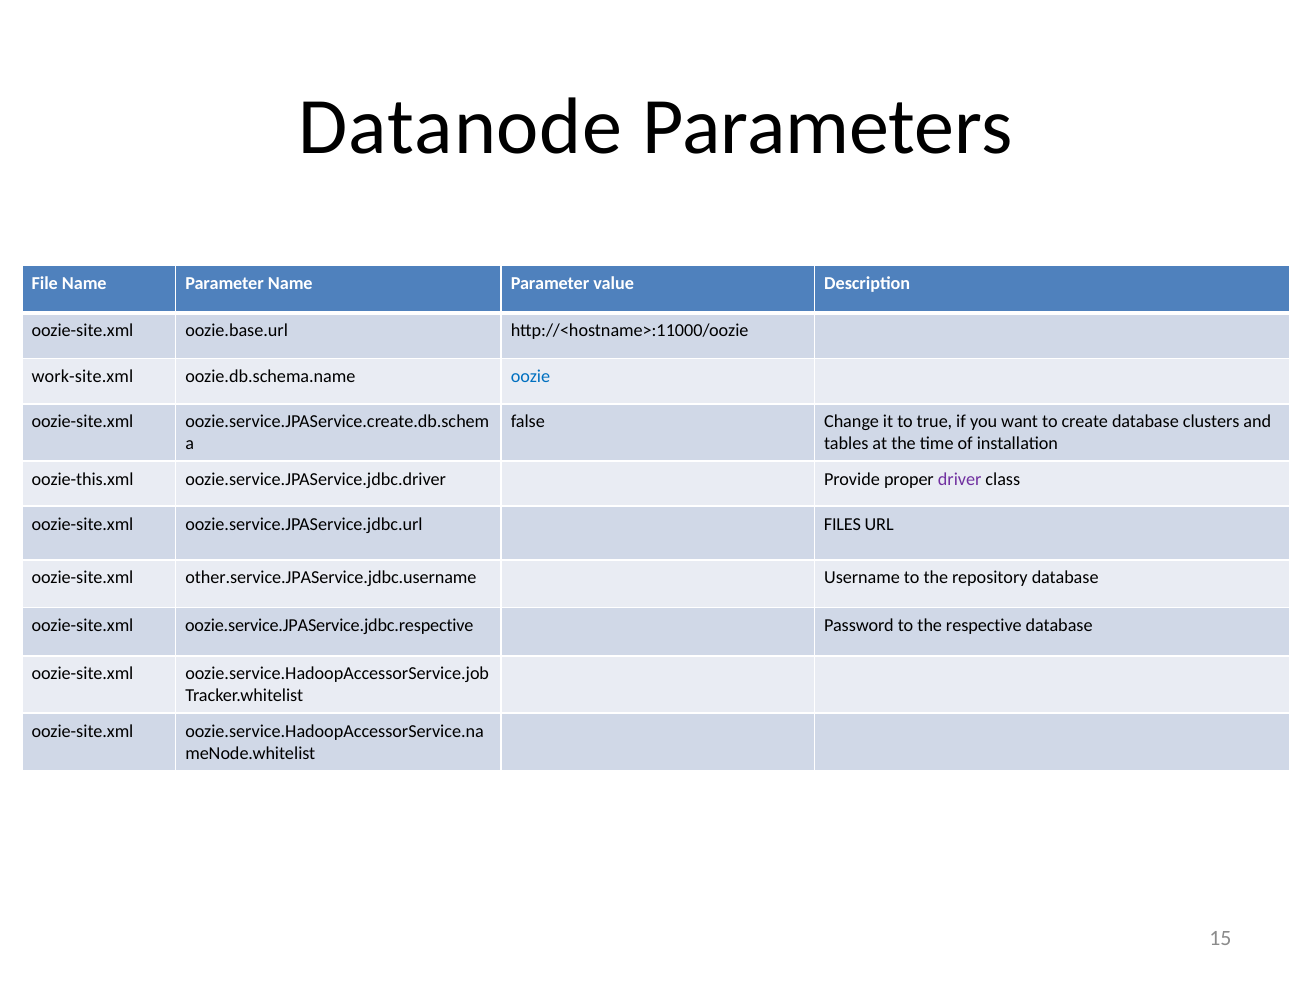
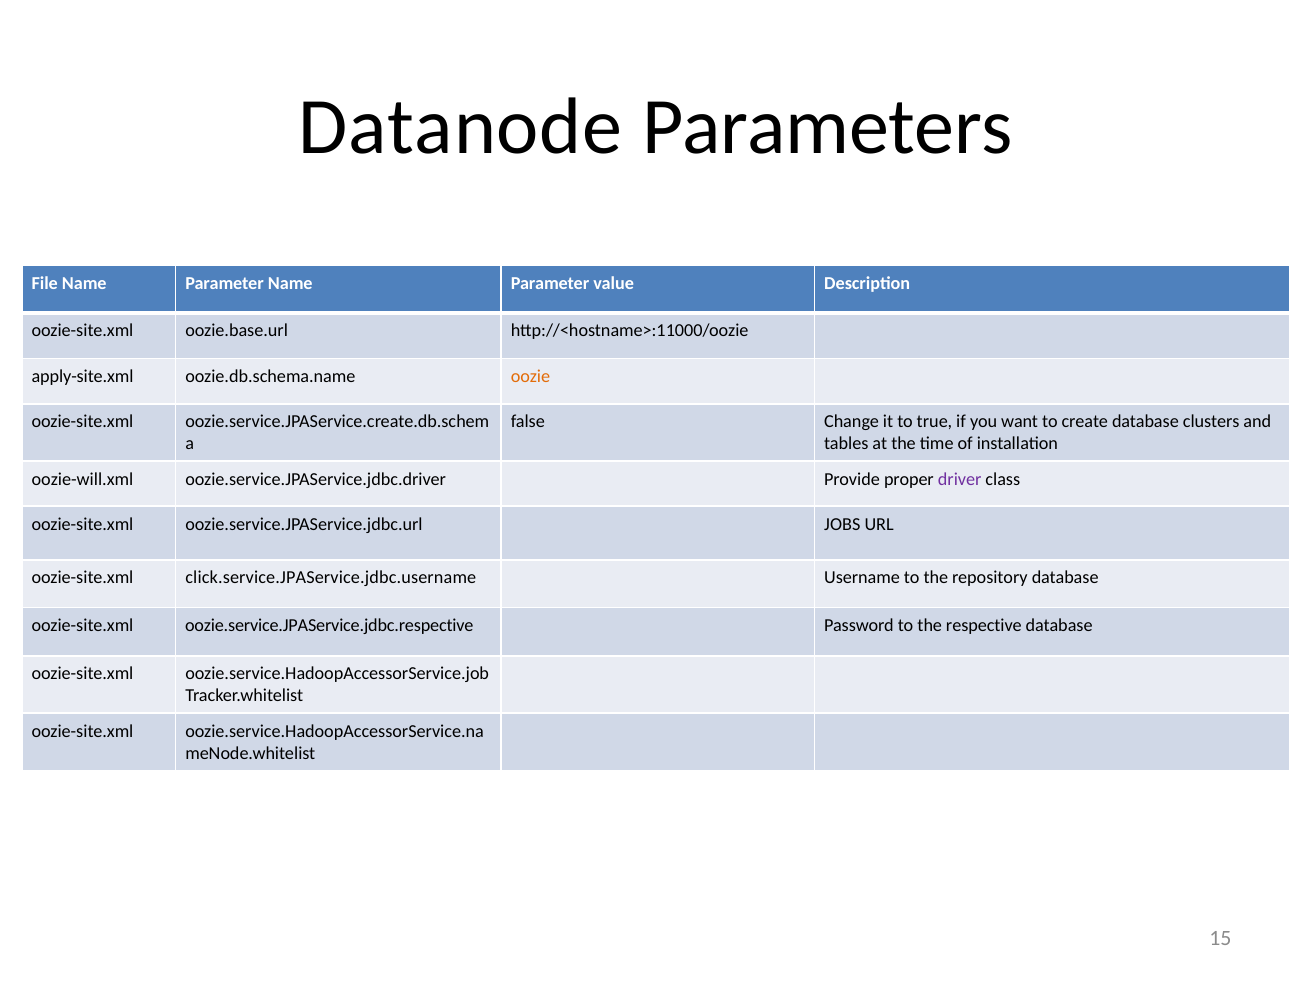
work-site.xml: work-site.xml -> apply-site.xml
oozie colour: blue -> orange
oozie-this.xml: oozie-this.xml -> oozie-will.xml
FILES: FILES -> JOBS
other.service.JPAService.jdbc.username: other.service.JPAService.jdbc.username -> click.service.JPAService.jdbc.username
